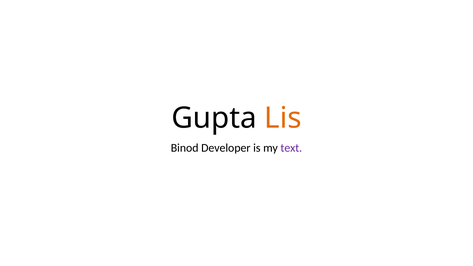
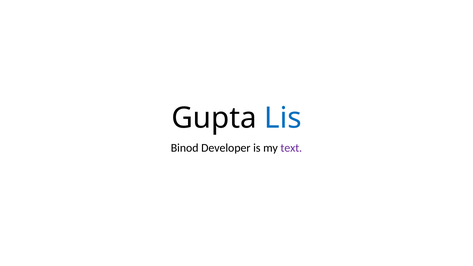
Lis colour: orange -> blue
